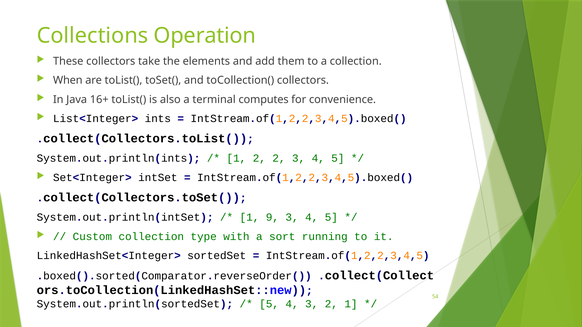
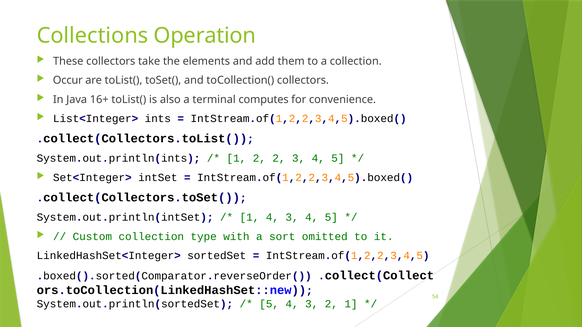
When: When -> Occur
1 9: 9 -> 4
running: running -> omitted
